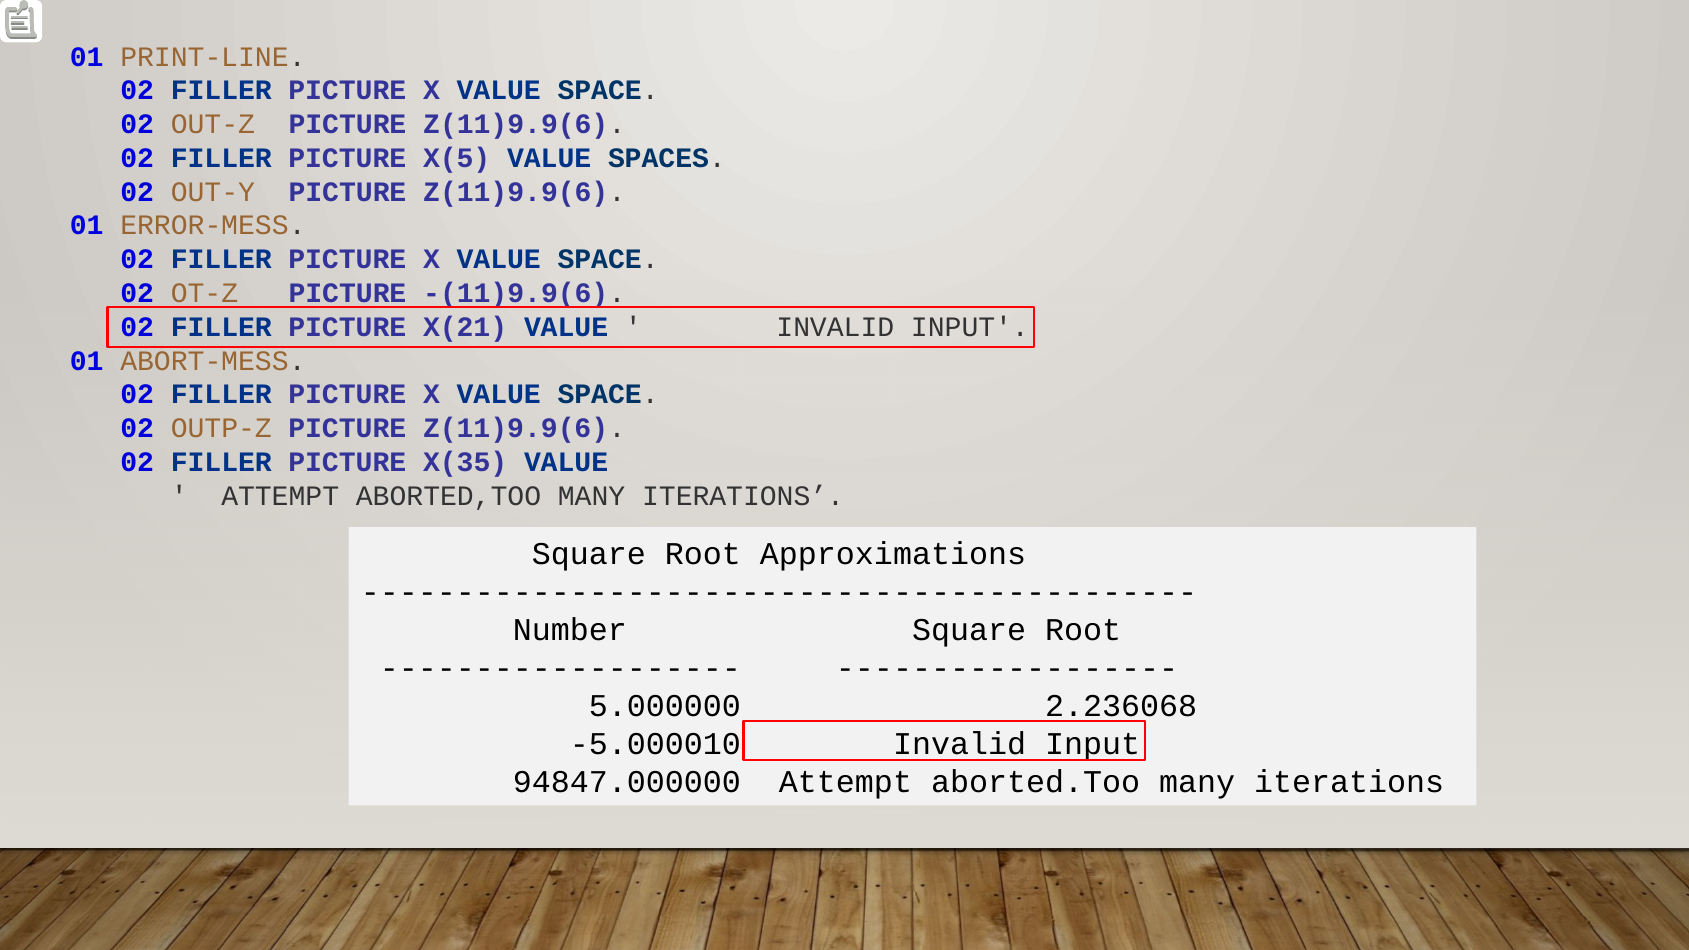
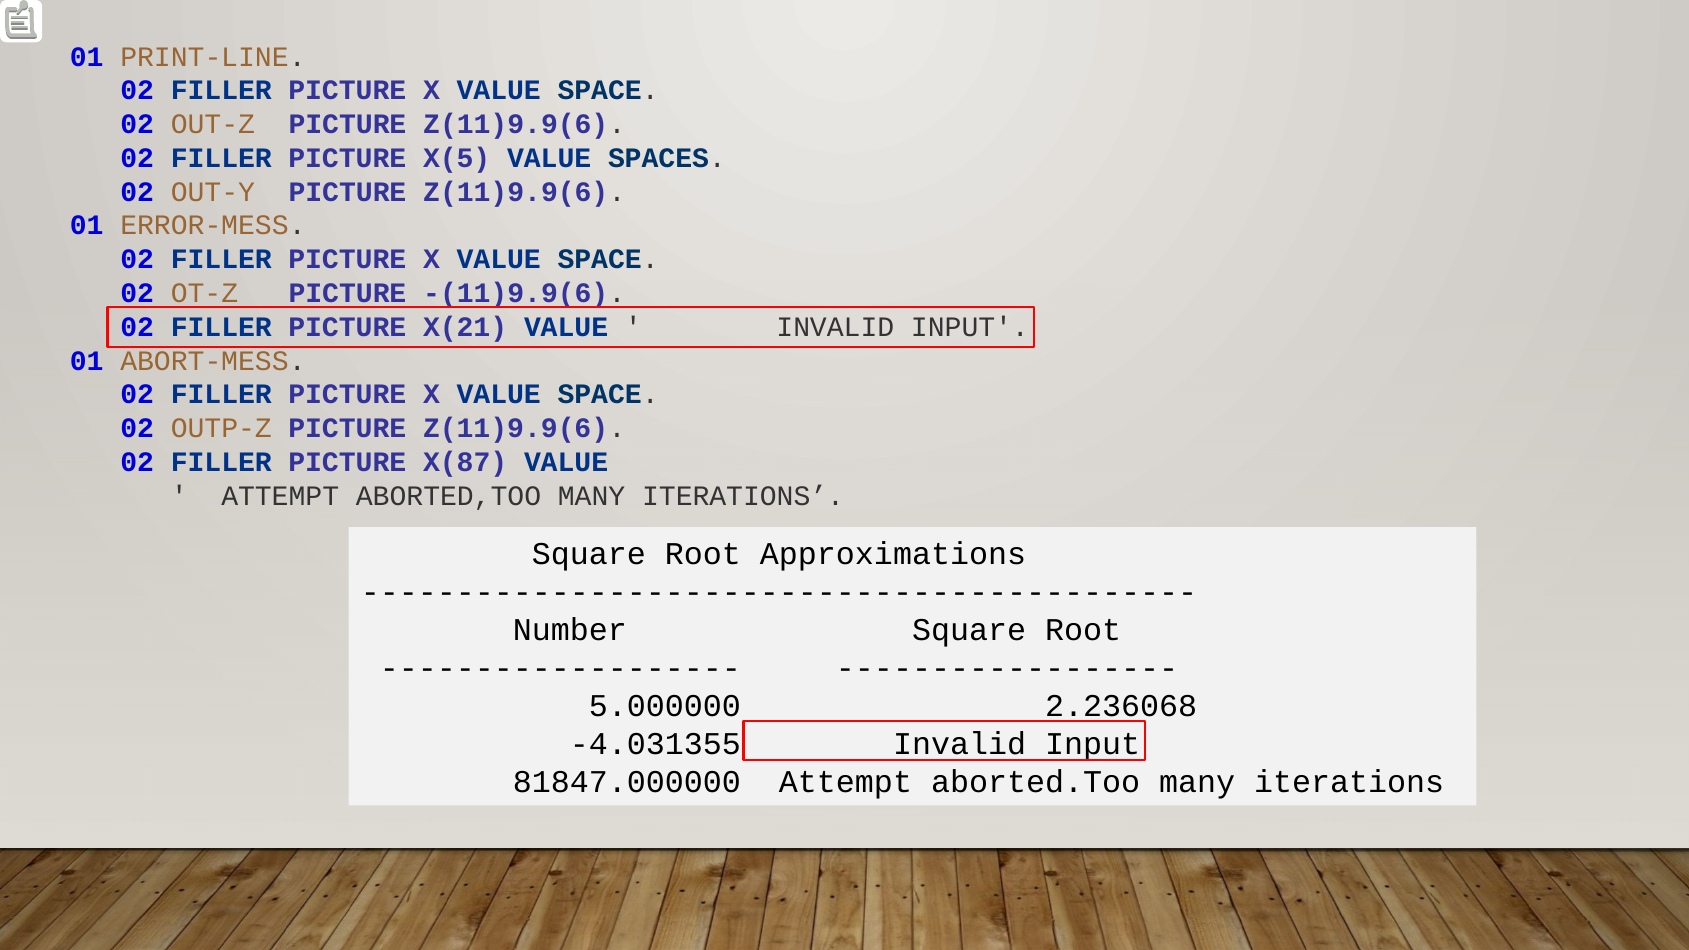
X(35: X(35 -> X(87
-5.000010: -5.000010 -> -4.031355
94847.000000: 94847.000000 -> 81847.000000
